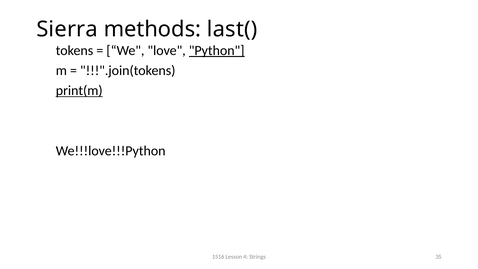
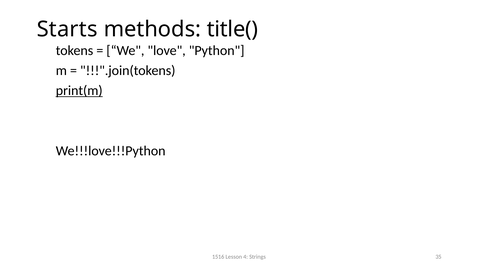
Sierra: Sierra -> Starts
last(: last( -> title(
Python underline: present -> none
